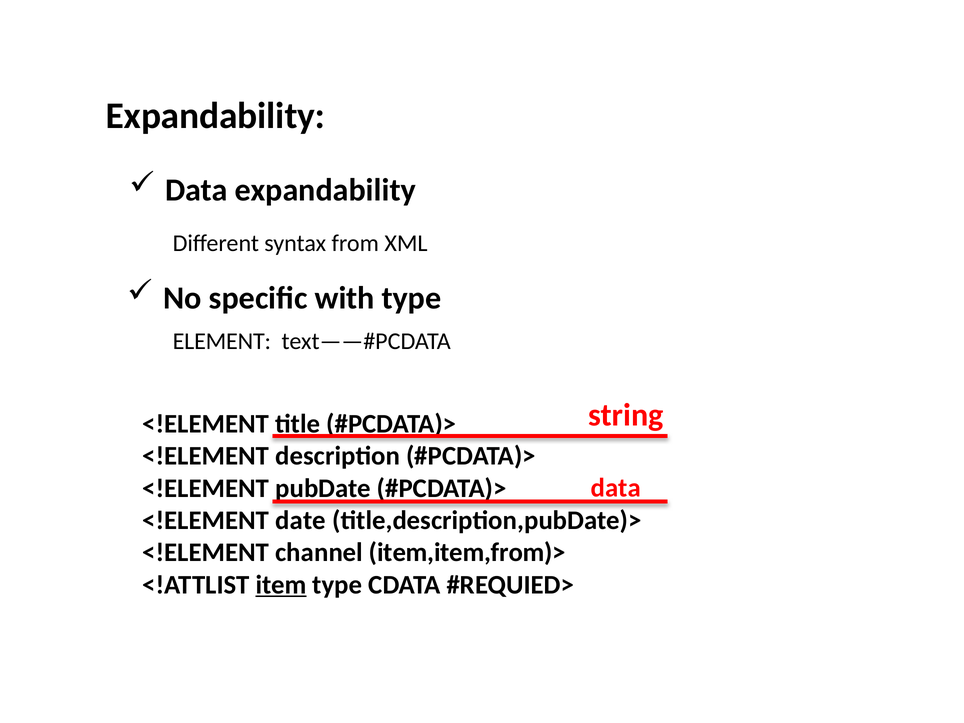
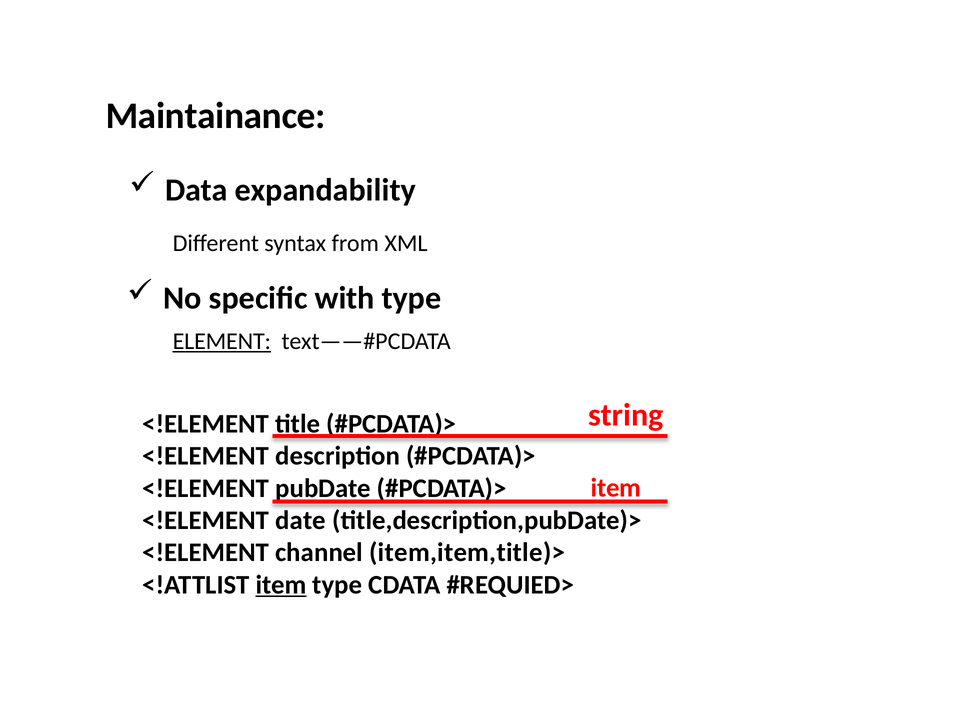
Expandability at (216, 116): Expandability -> Maintainance
ELEMENT underline: none -> present
data at (616, 488): data -> item
item,item,from)>: item,item,from)> -> item,item,title)>
